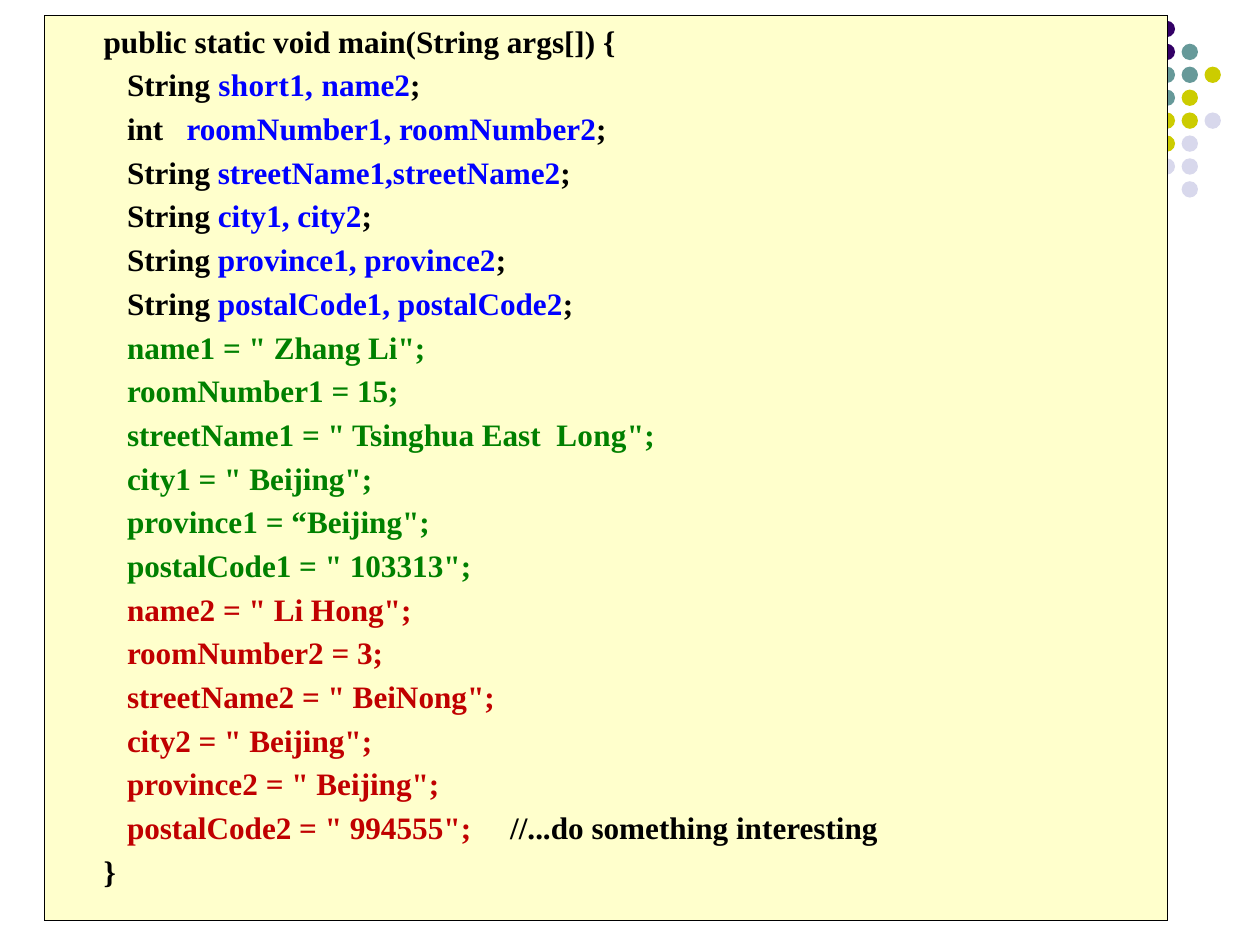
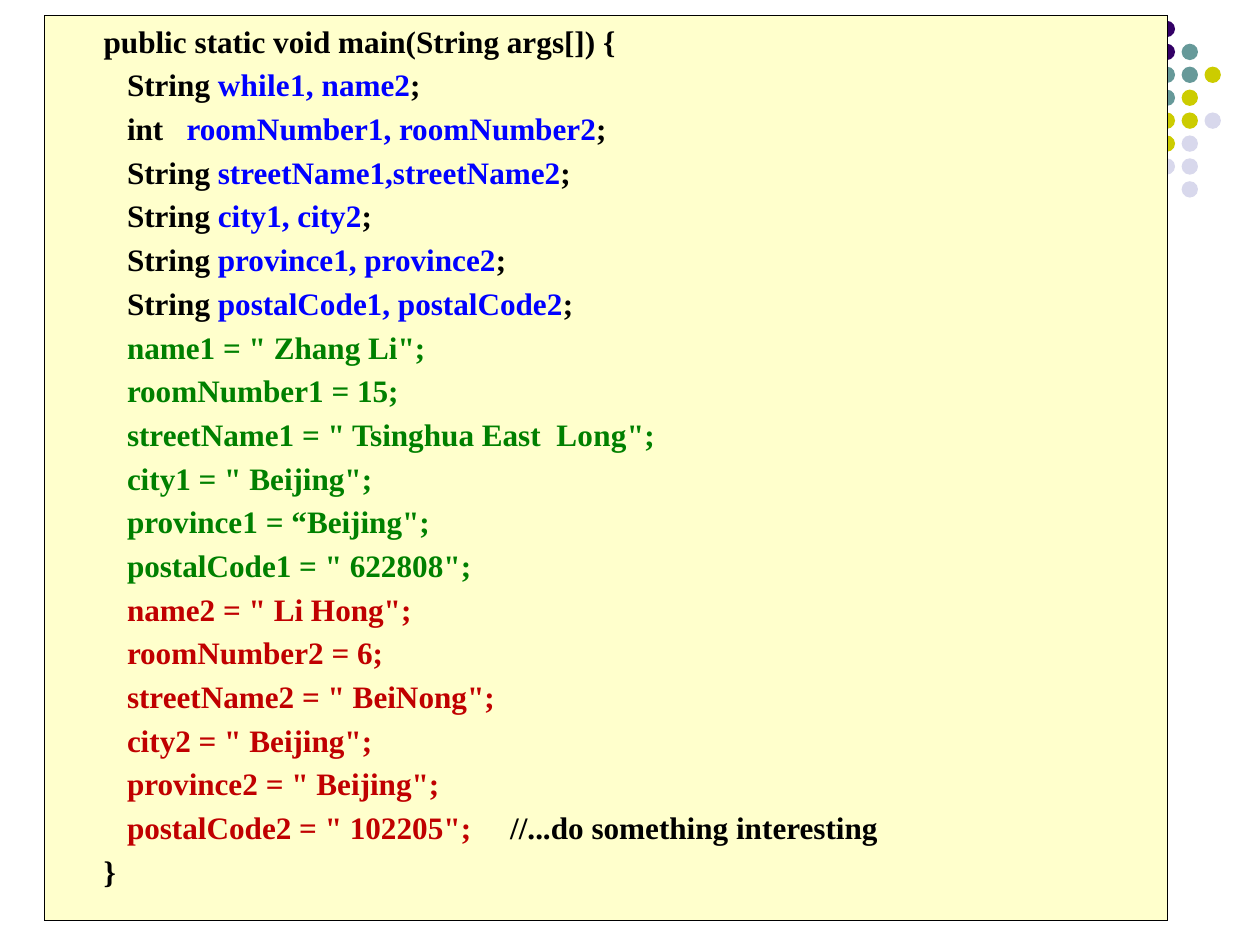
short1: short1 -> while1
103313: 103313 -> 622808
3: 3 -> 6
994555: 994555 -> 102205
